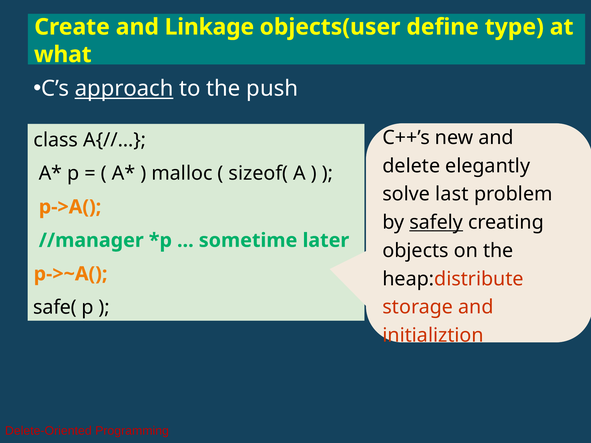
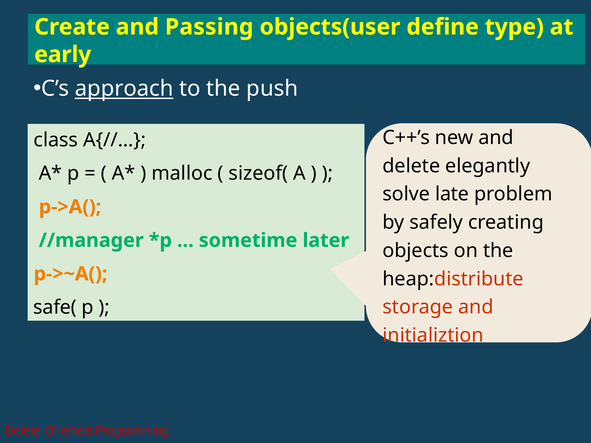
Linkage: Linkage -> Passing
what: what -> early
last: last -> late
safely underline: present -> none
